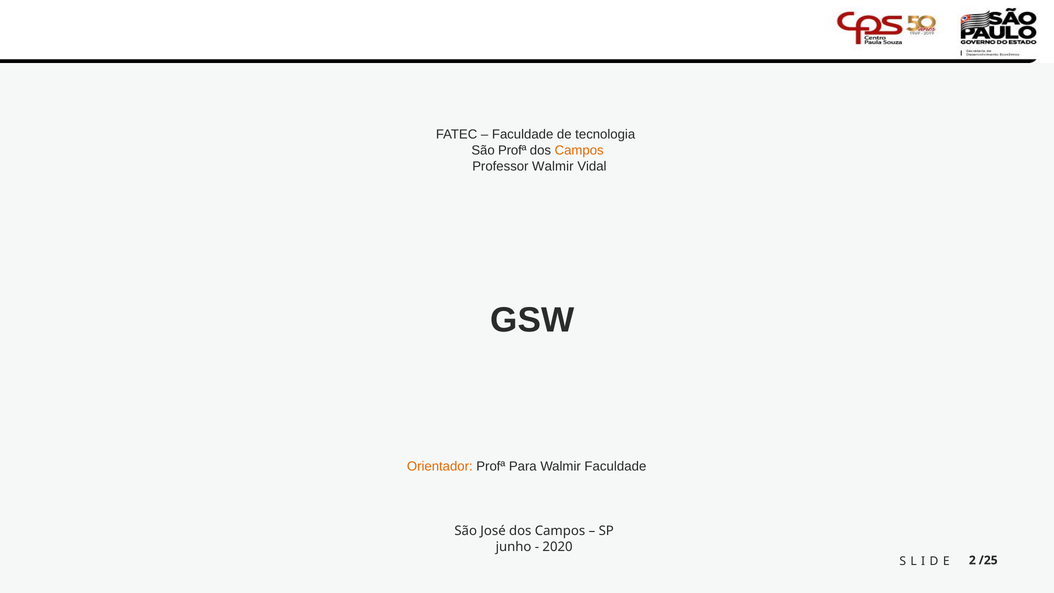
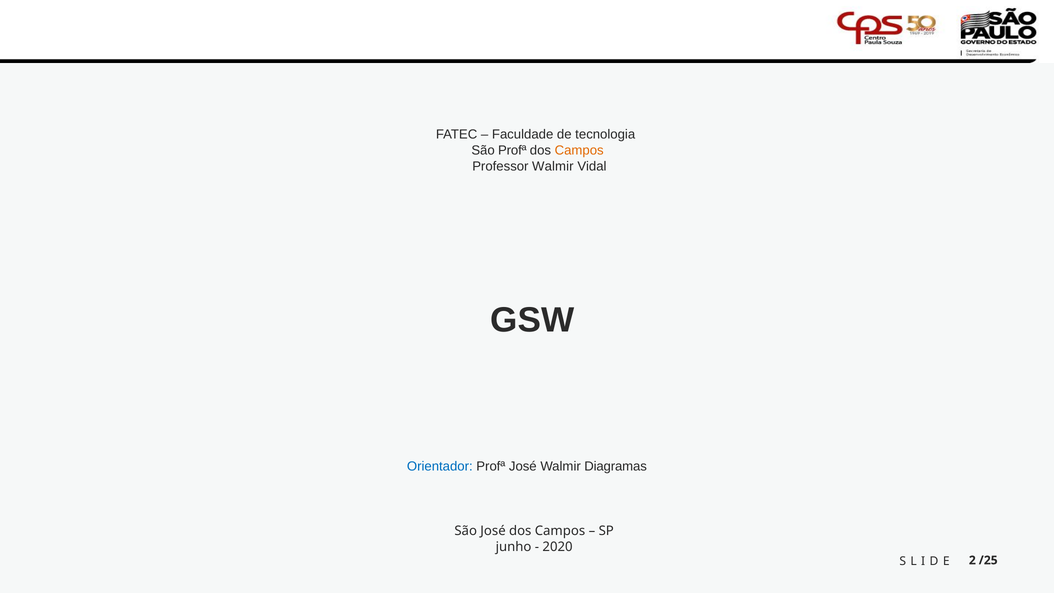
Orientador colour: orange -> blue
Profª Para: Para -> José
Walmir Faculdade: Faculdade -> Diagramas
